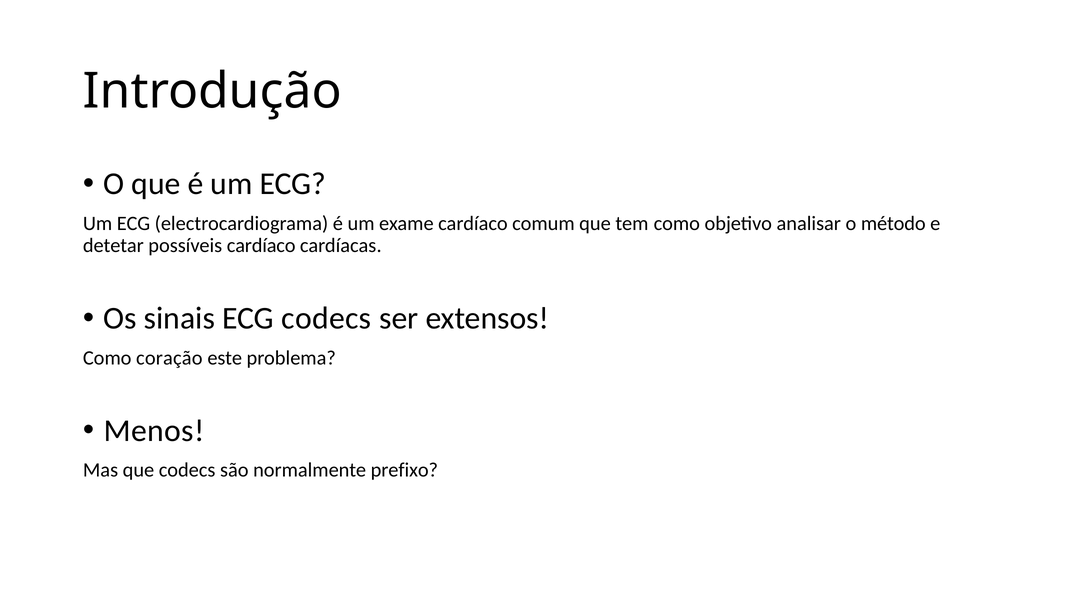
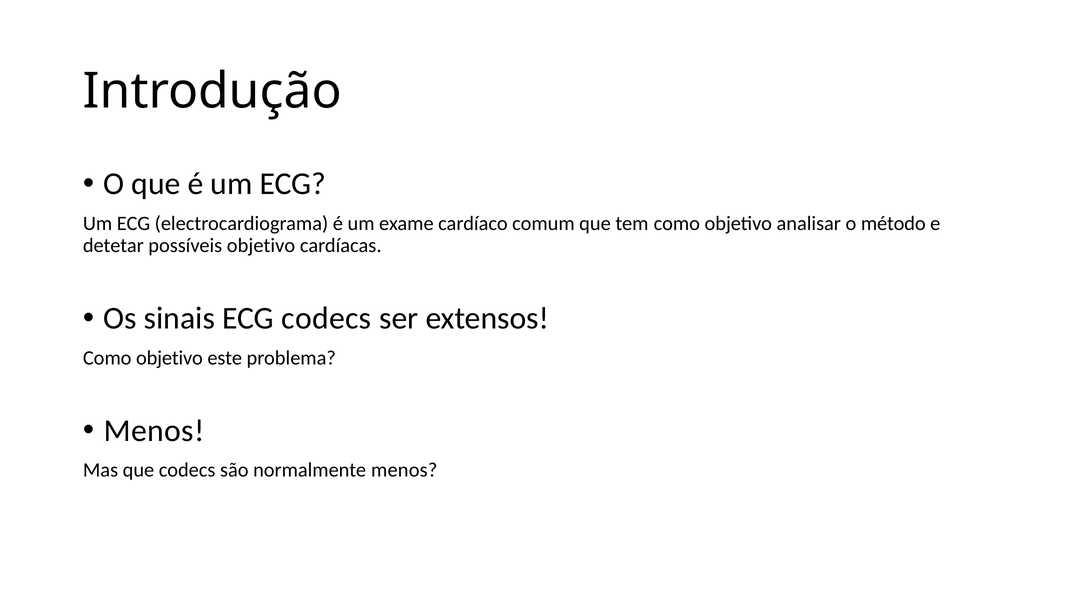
possíveis cardíaco: cardíaco -> objetivo
coração at (169, 358): coração -> objetivo
normalmente prefixo: prefixo -> menos
